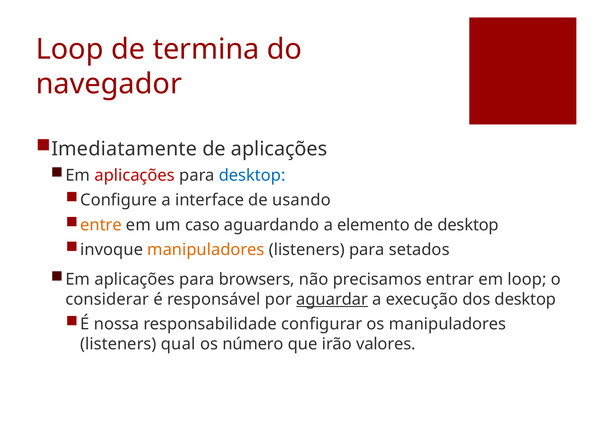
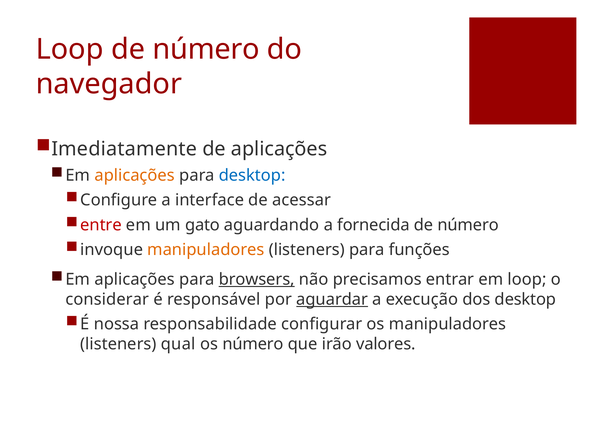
Loop de termina: termina -> número
aplicações at (135, 175) colour: red -> orange
usando: usando -> acessar
entre colour: orange -> red
caso: caso -> gato
elemento: elemento -> fornecida
desktop at (468, 225): desktop -> número
setados: setados -> funções
browsers underline: none -> present
